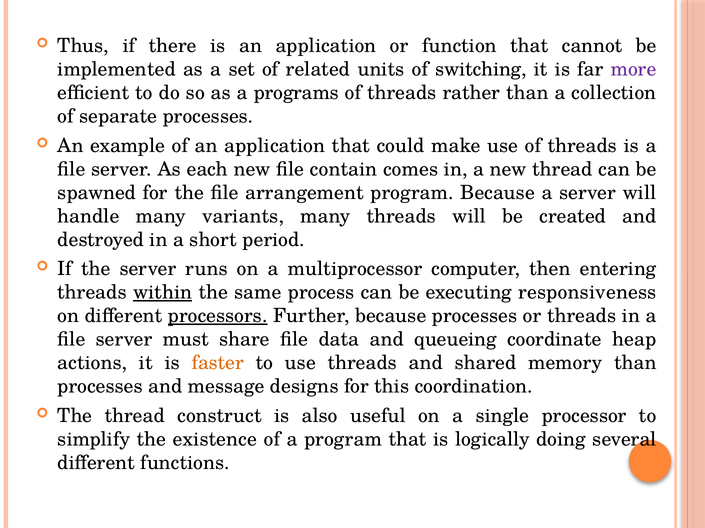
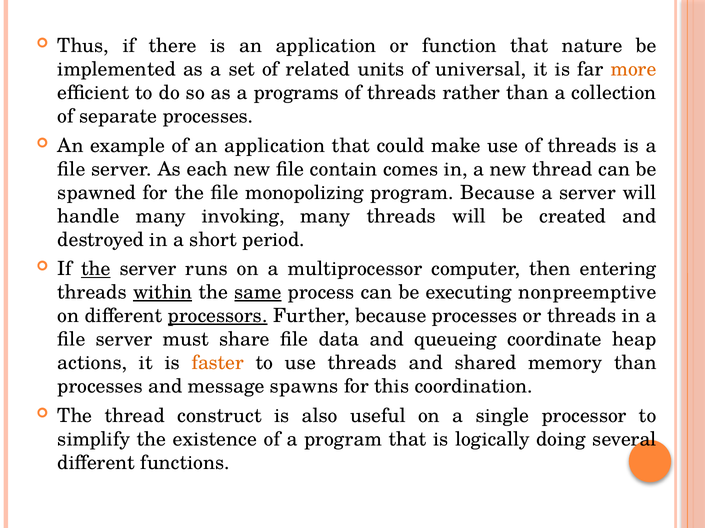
cannot: cannot -> nature
switching: switching -> universal
more colour: purple -> orange
arrangement: arrangement -> monopolizing
variants: variants -> invoking
the at (96, 269) underline: none -> present
same underline: none -> present
responsiveness: responsiveness -> nonpreemptive
designs: designs -> spawns
